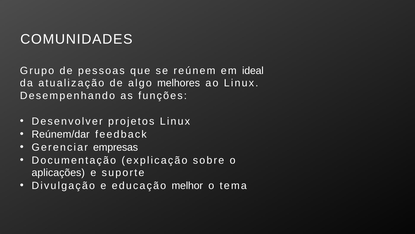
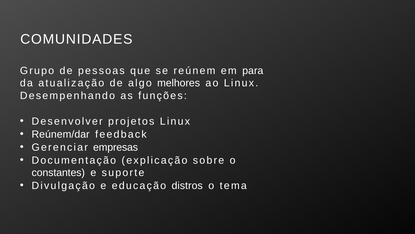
ideal: ideal -> para
aplicações: aplicações -> constantes
melhor: melhor -> distros
